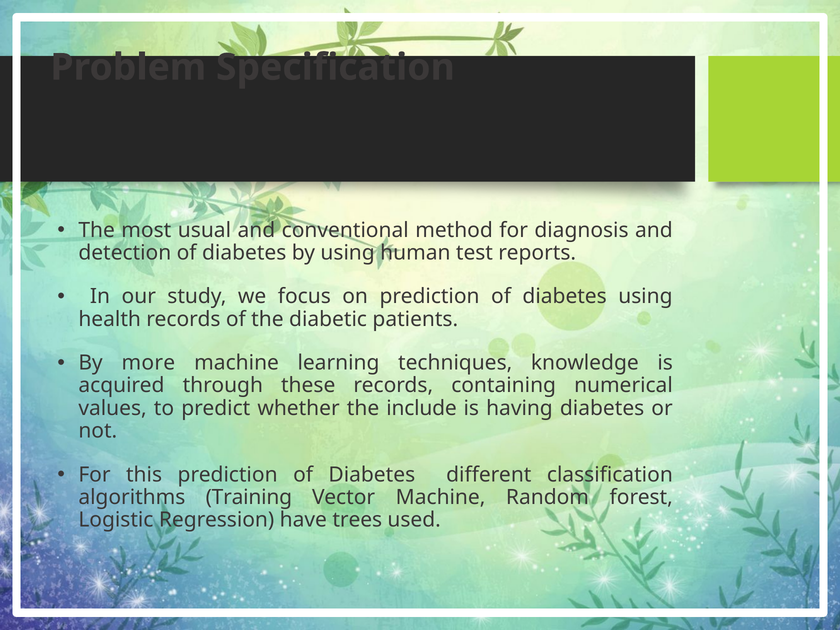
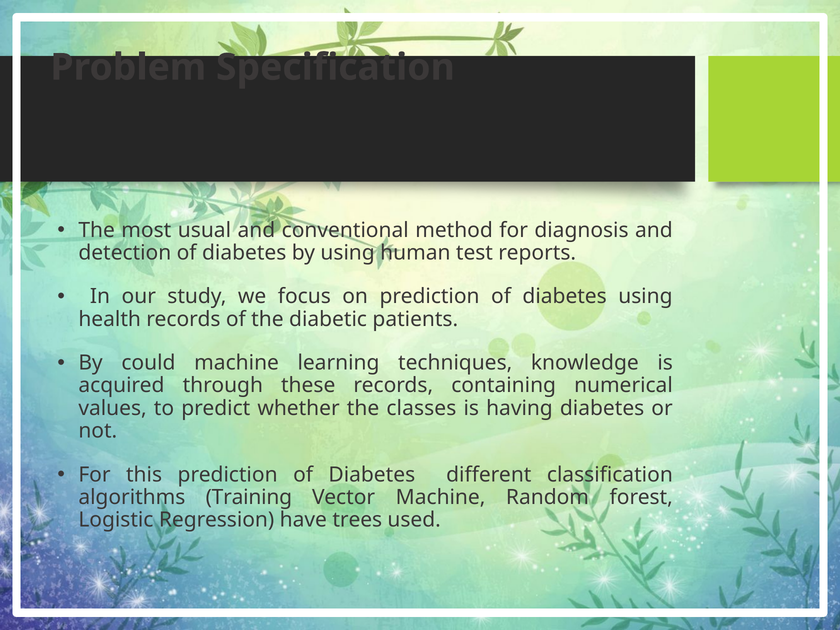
more: more -> could
include: include -> classes
